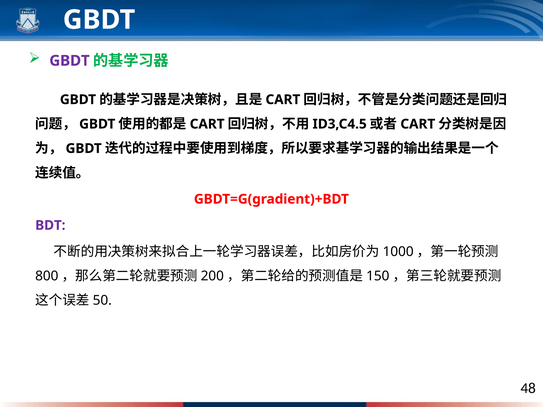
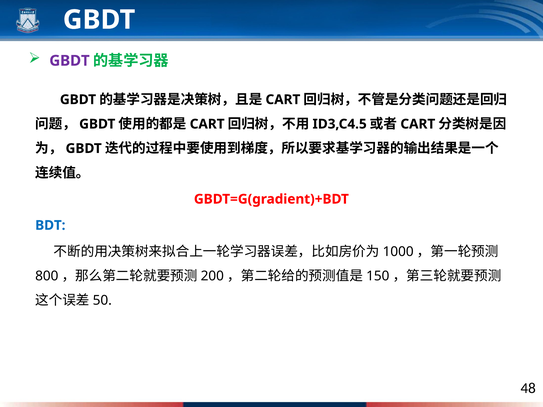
BDT colour: purple -> blue
